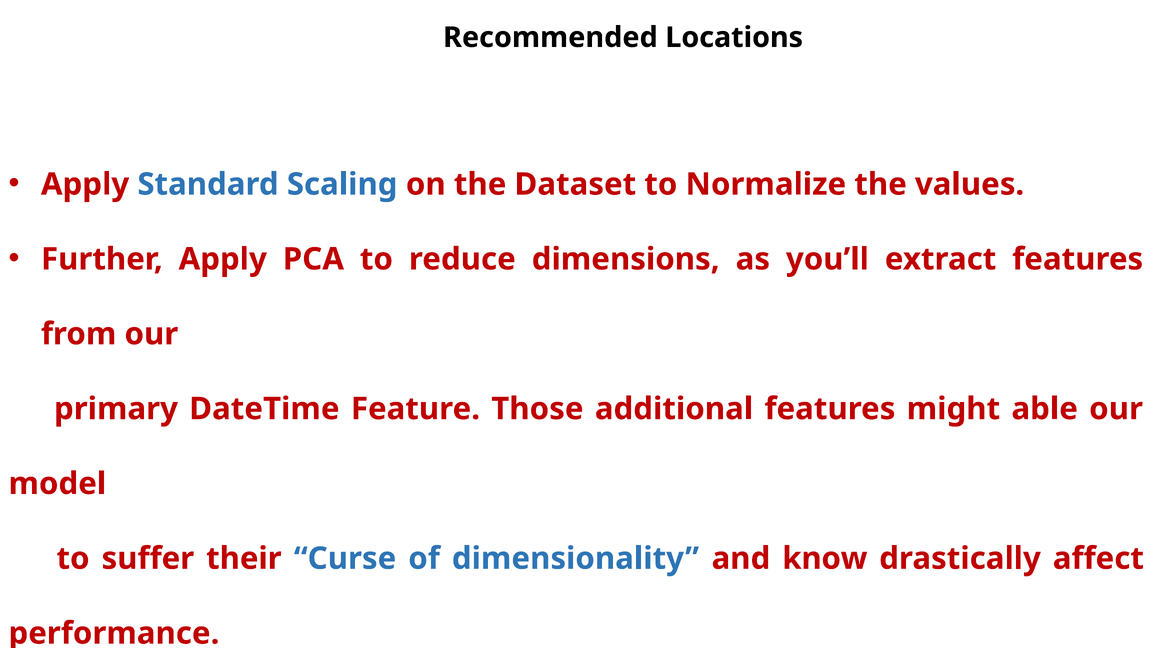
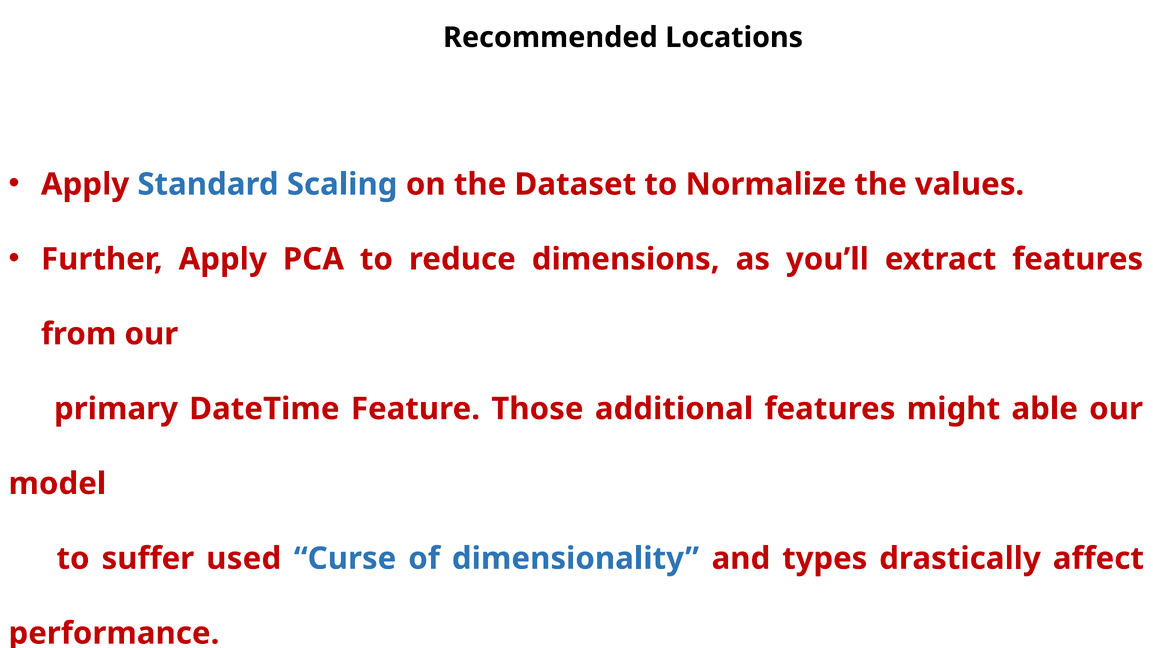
their: their -> used
know: know -> types
